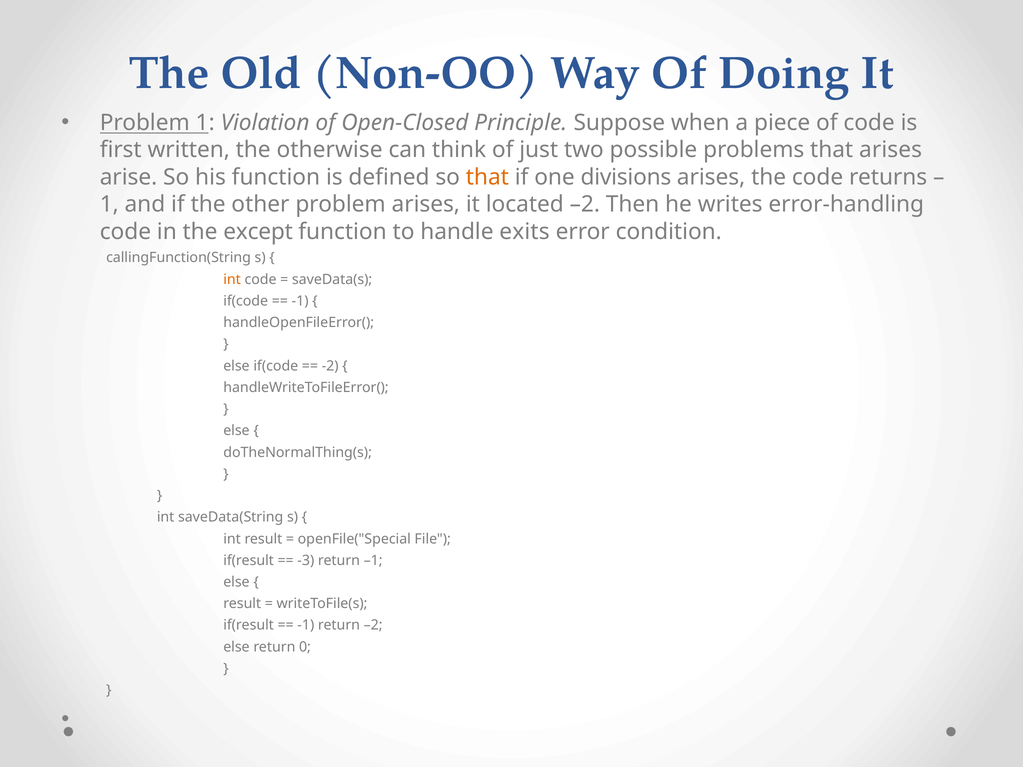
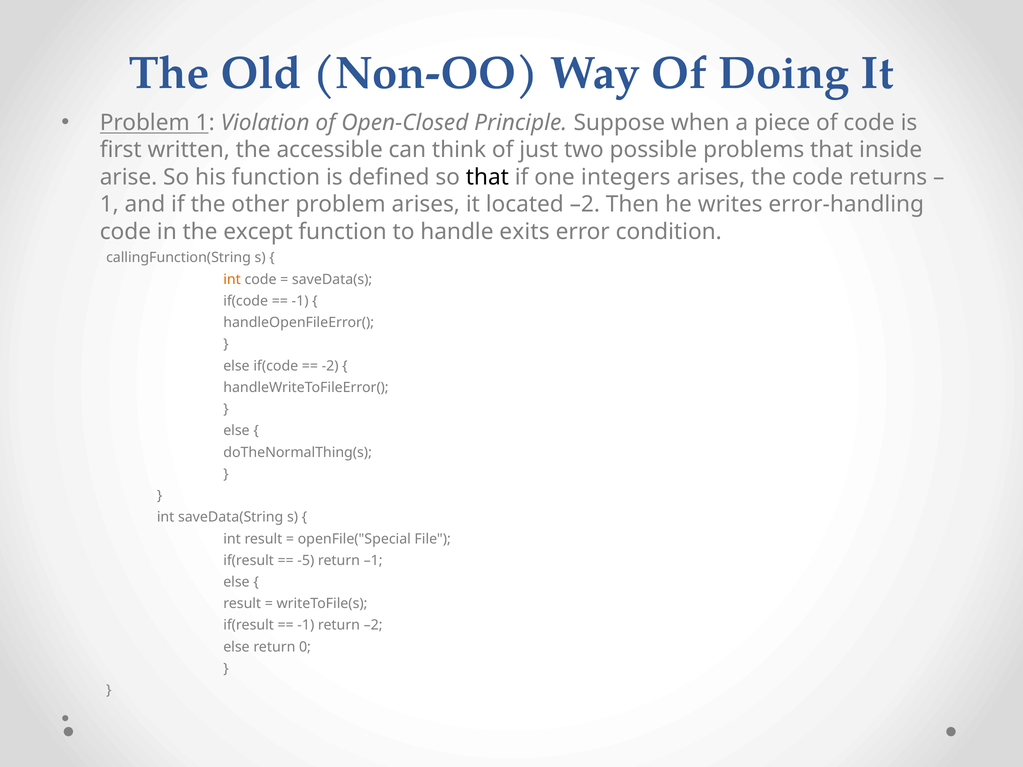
otherwise: otherwise -> accessible
that arises: arises -> inside
that at (487, 177) colour: orange -> black
divisions: divisions -> integers
-3: -3 -> -5
